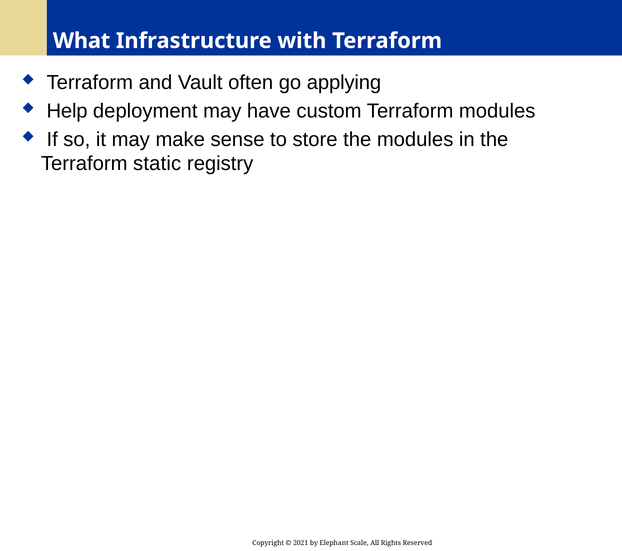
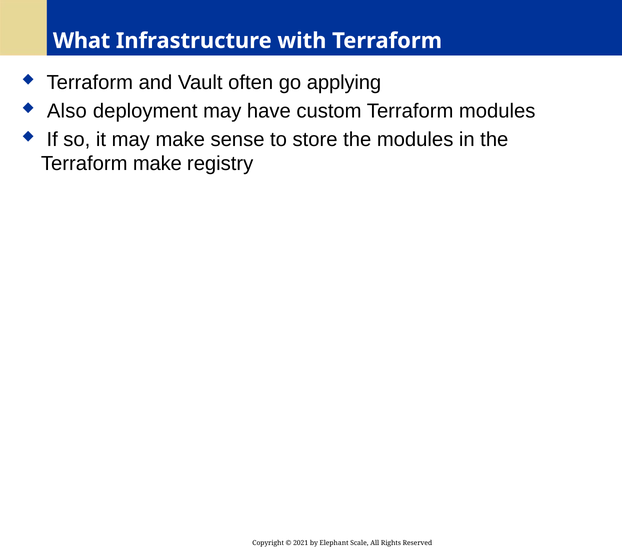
Help: Help -> Also
Terraform static: static -> make
